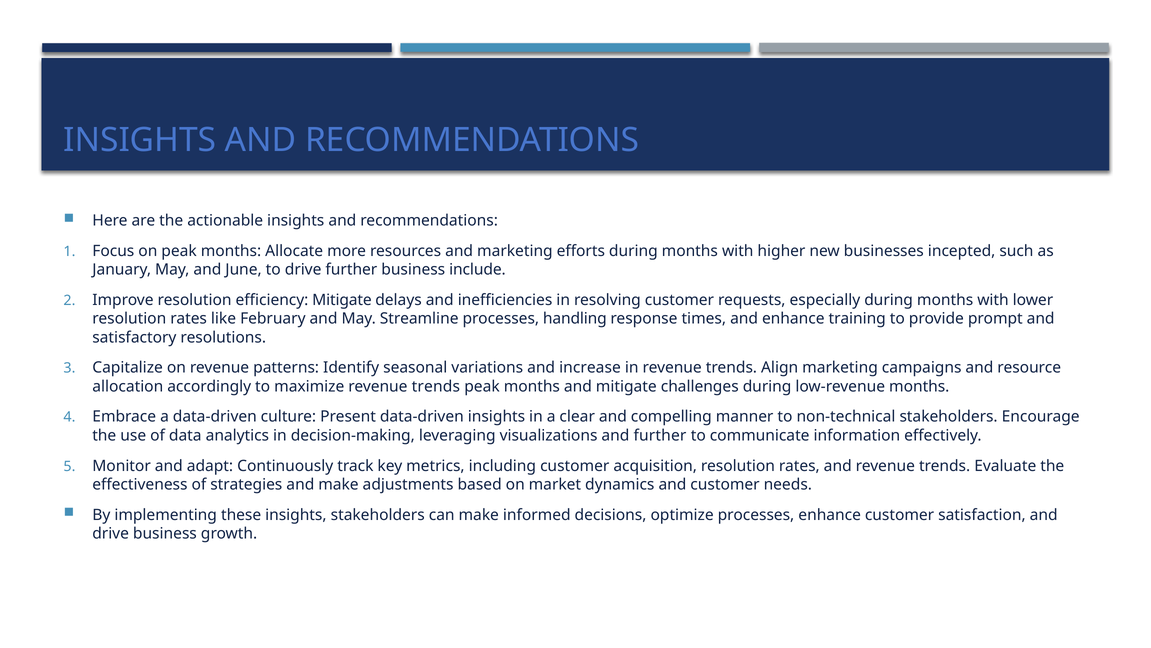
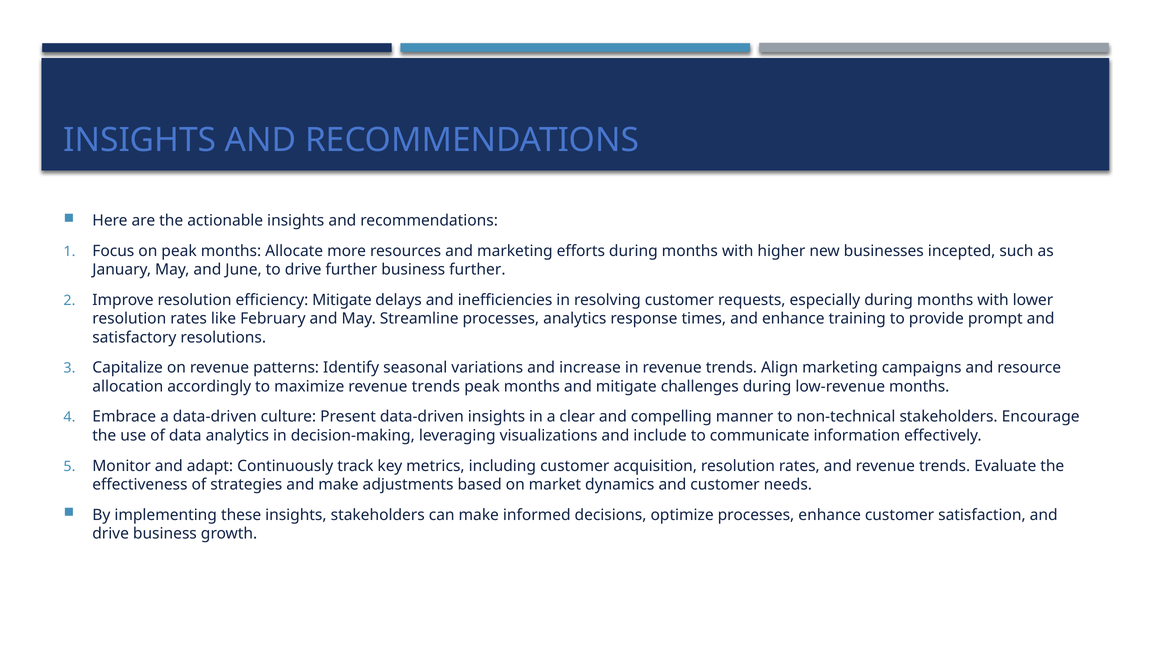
business include: include -> further
processes handling: handling -> analytics
and further: further -> include
